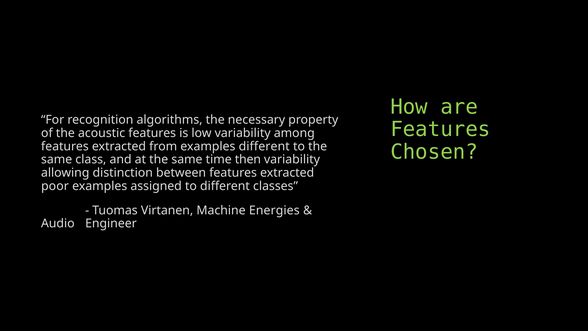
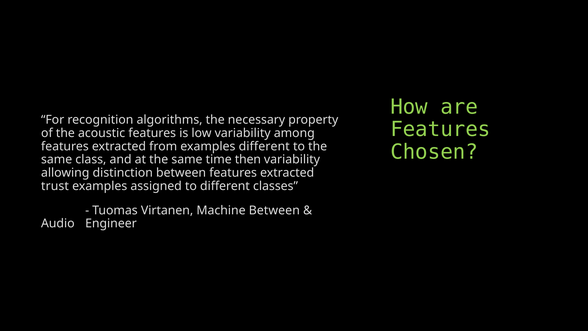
poor: poor -> trust
Machine Energies: Energies -> Between
